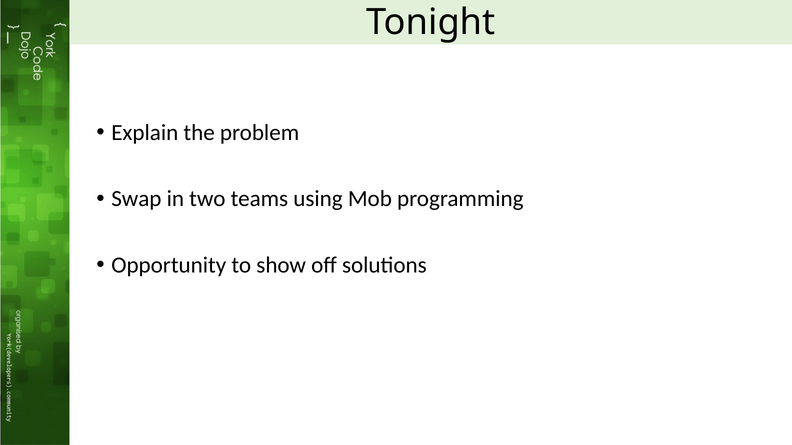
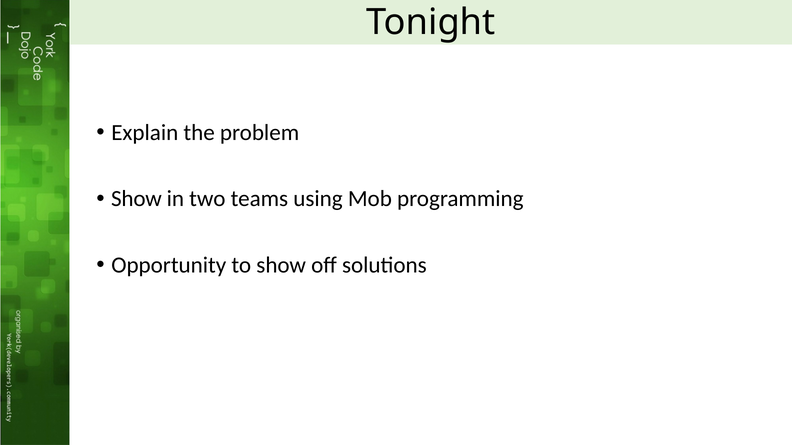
Swap at (136, 199): Swap -> Show
